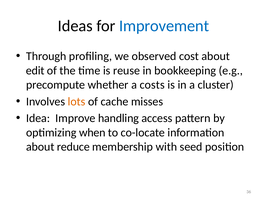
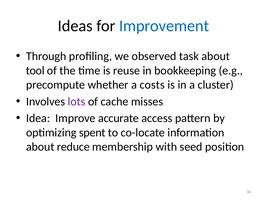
cost: cost -> task
edit: edit -> tool
lots colour: orange -> purple
handling: handling -> accurate
when: when -> spent
